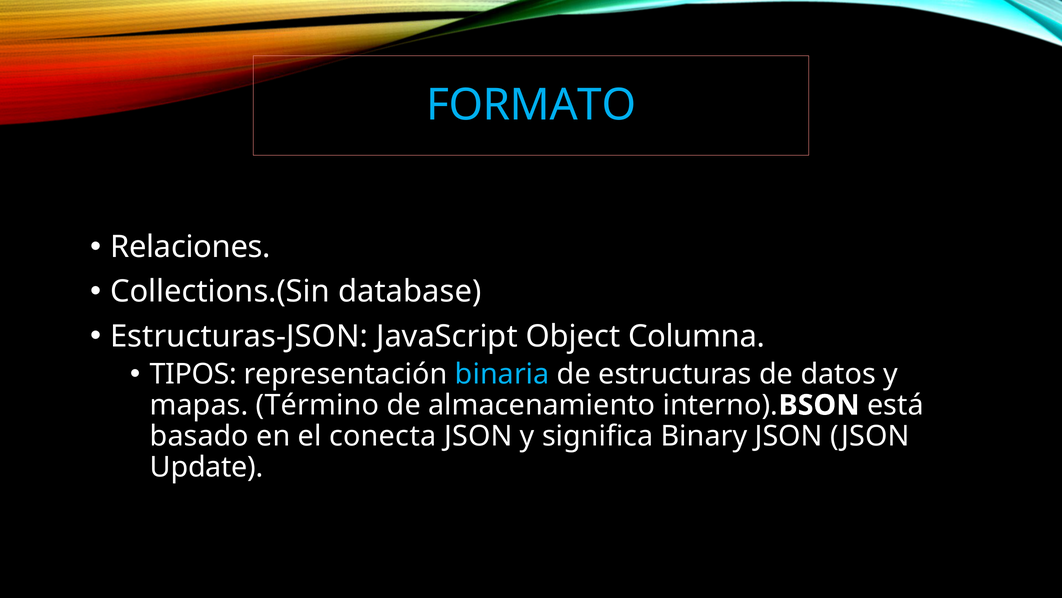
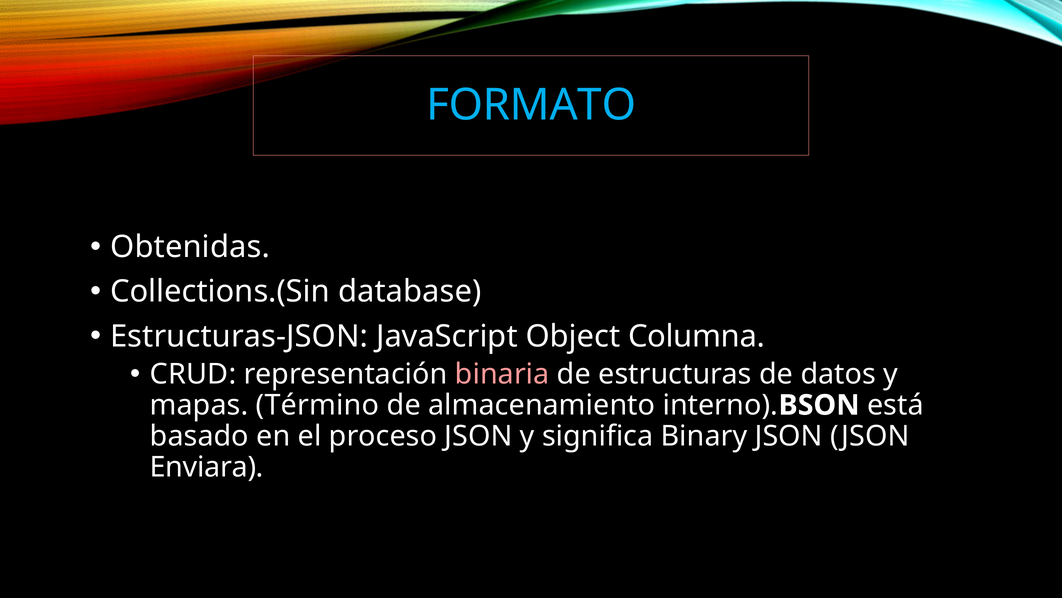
Relaciones: Relaciones -> Obtenidas
TIPOS: TIPOS -> CRUD
binaria colour: light blue -> pink
conecta: conecta -> proceso
Update: Update -> Enviara
